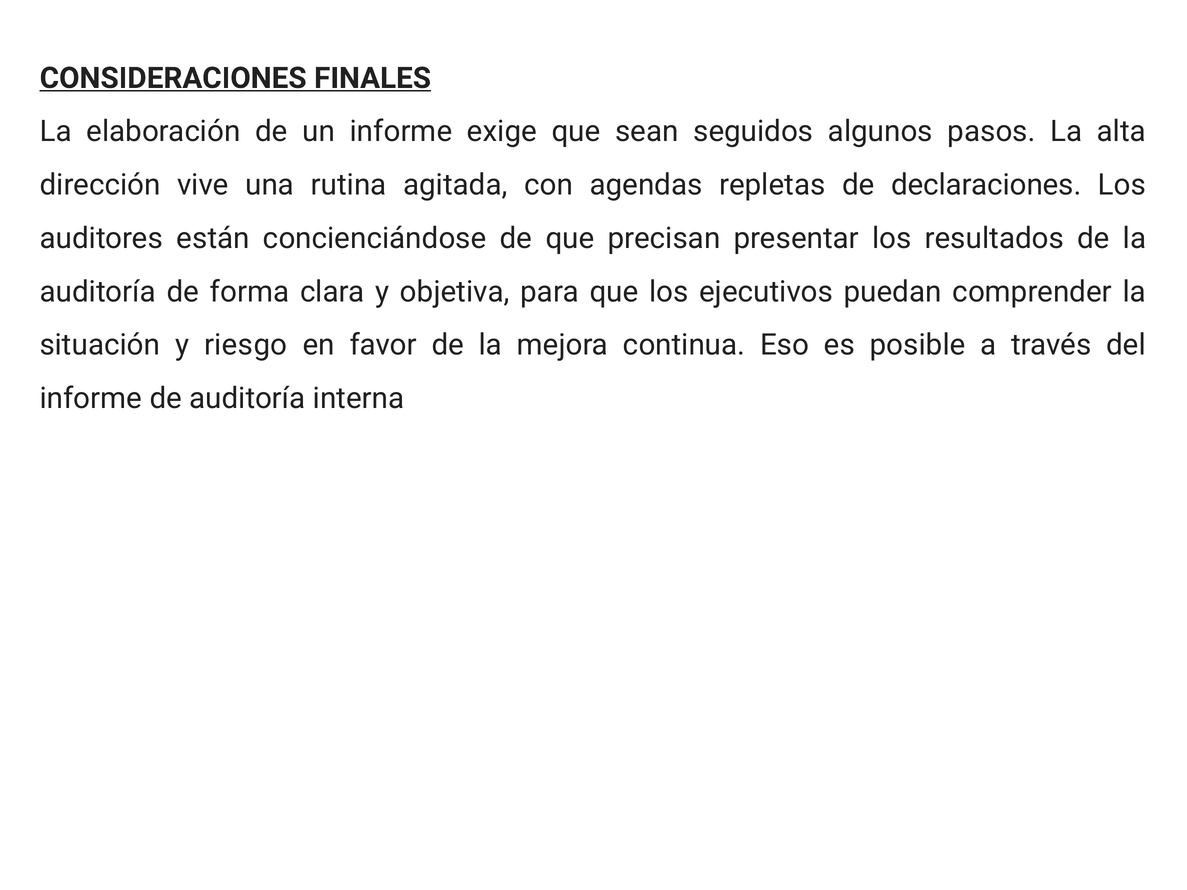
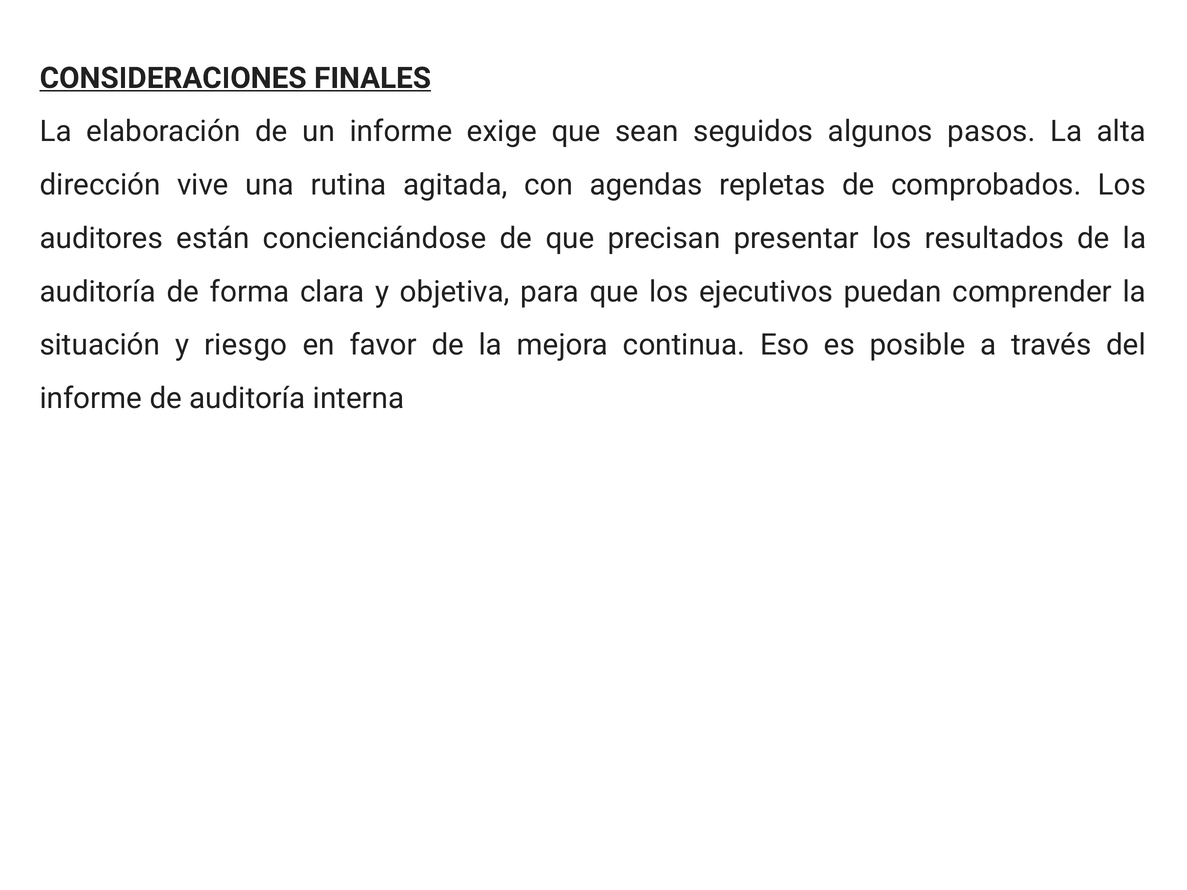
declaraciones: declaraciones -> comprobados
